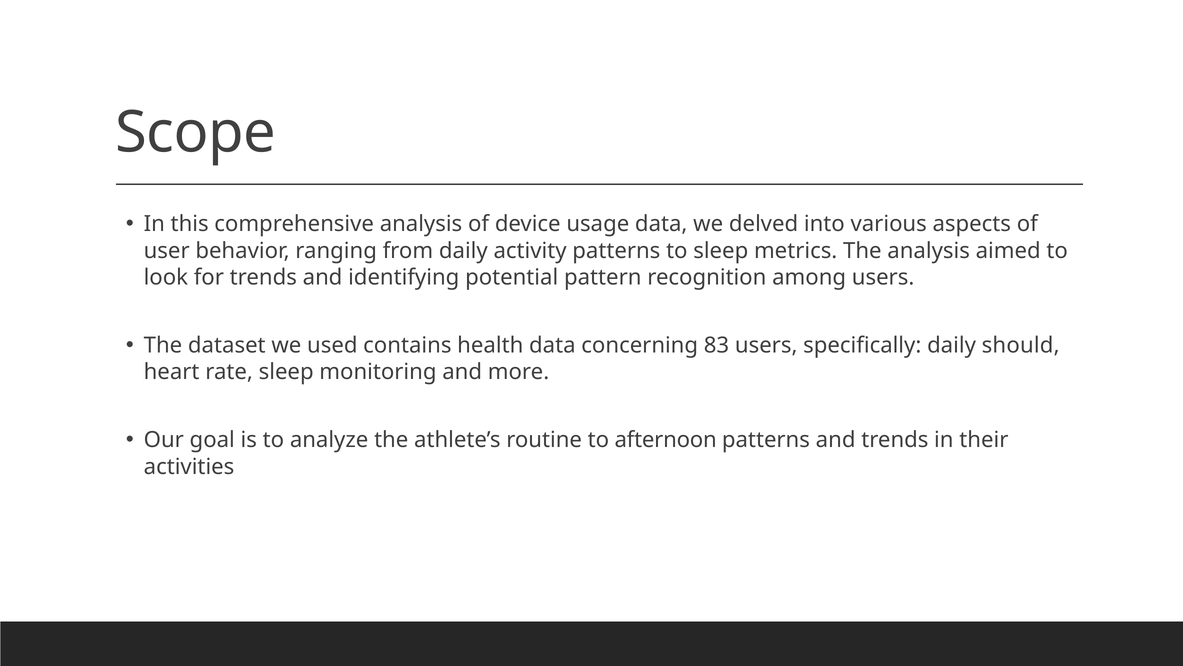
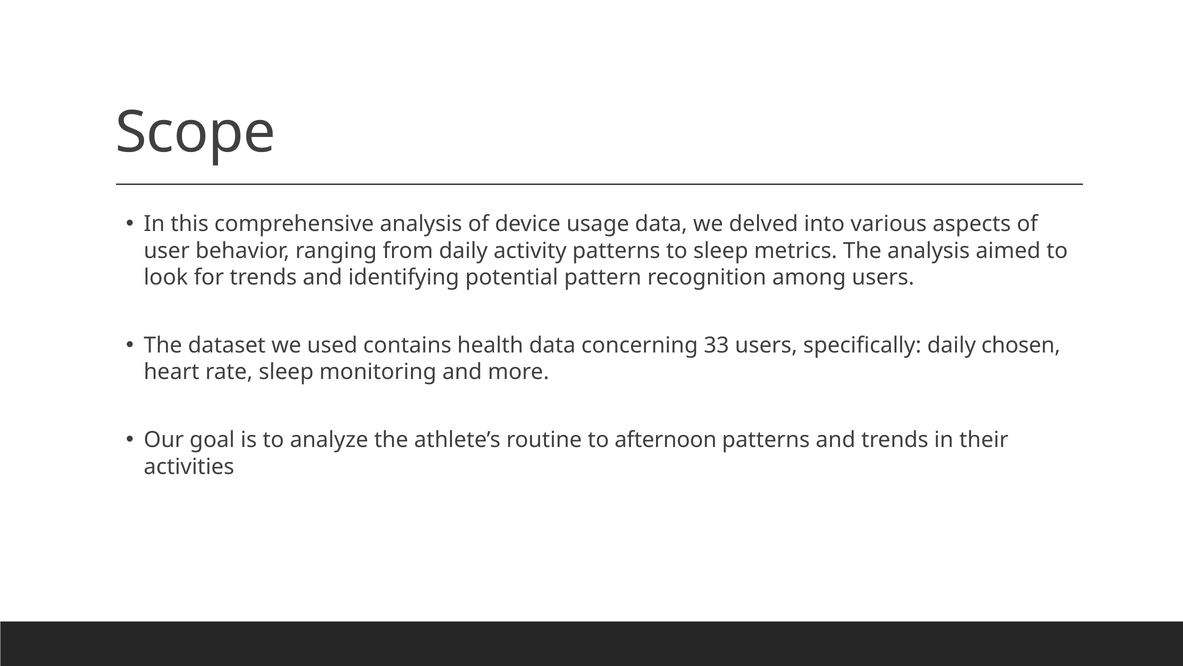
83: 83 -> 33
should: should -> chosen
